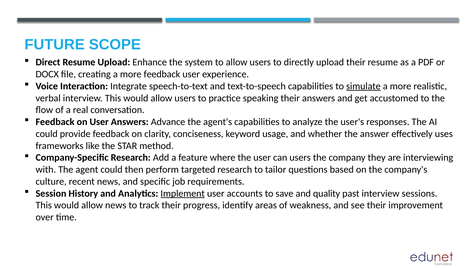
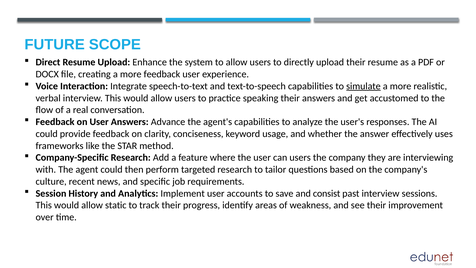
Implement underline: present -> none
quality: quality -> consist
allow news: news -> static
